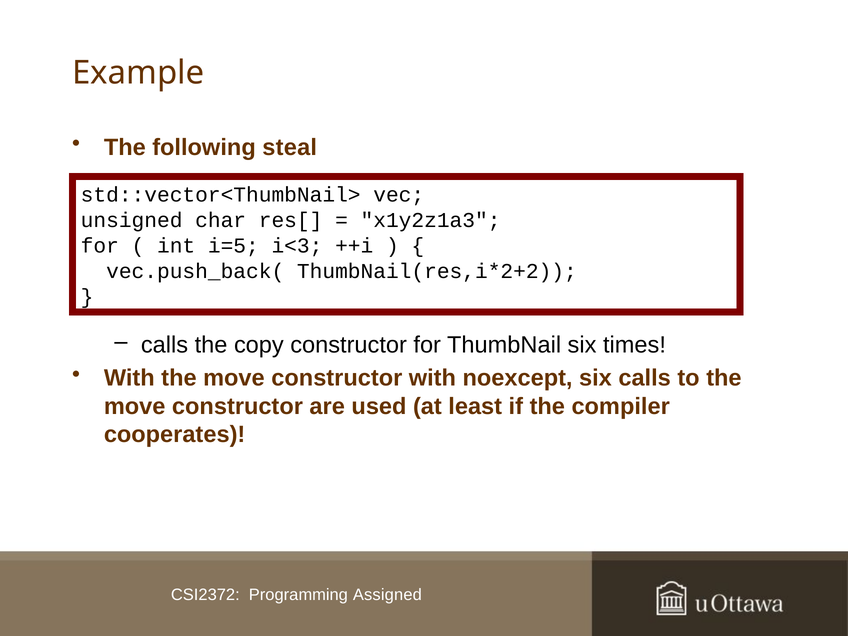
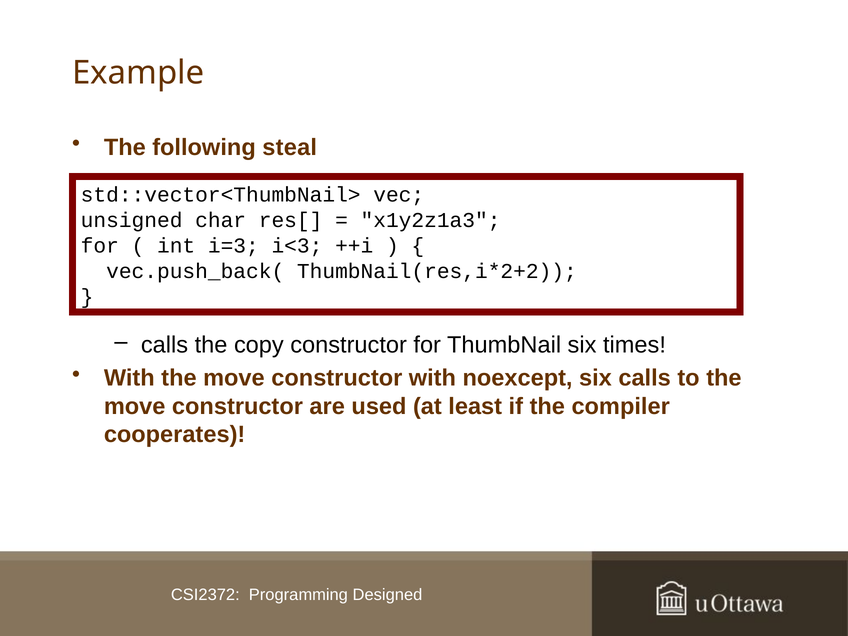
i=5: i=5 -> i=3
Assigned: Assigned -> Designed
